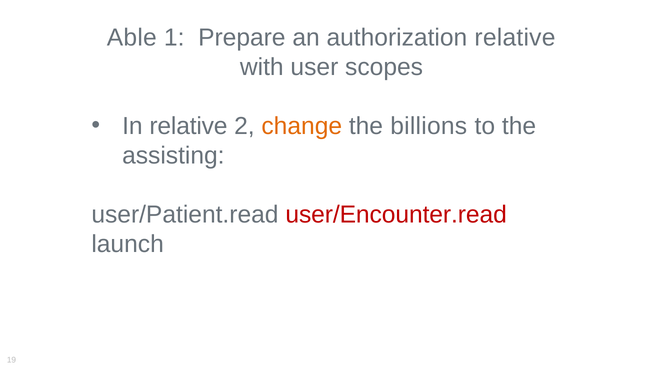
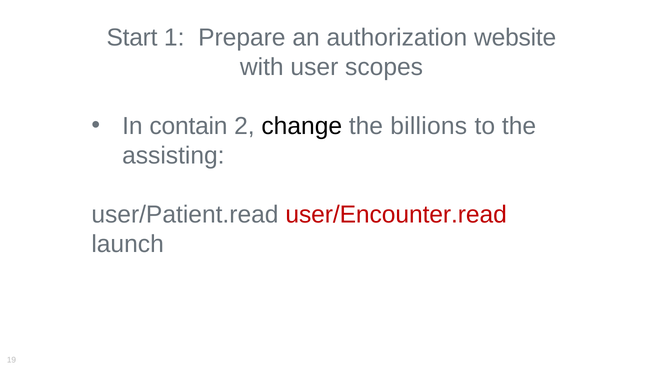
Able: Able -> Start
authorization relative: relative -> website
In relative: relative -> contain
change colour: orange -> black
